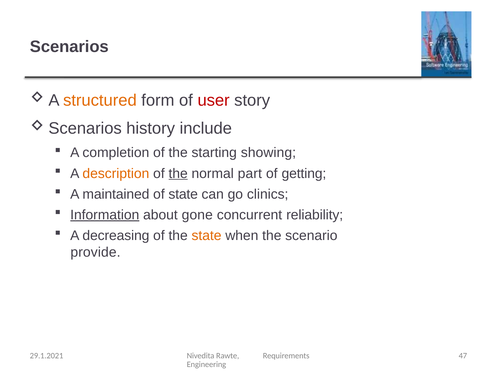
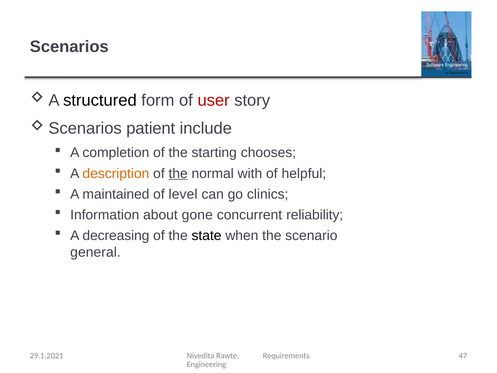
structured colour: orange -> black
history: history -> patient
showing: showing -> chooses
part: part -> with
getting: getting -> helpful
of state: state -> level
Information underline: present -> none
state at (206, 236) colour: orange -> black
provide: provide -> general
